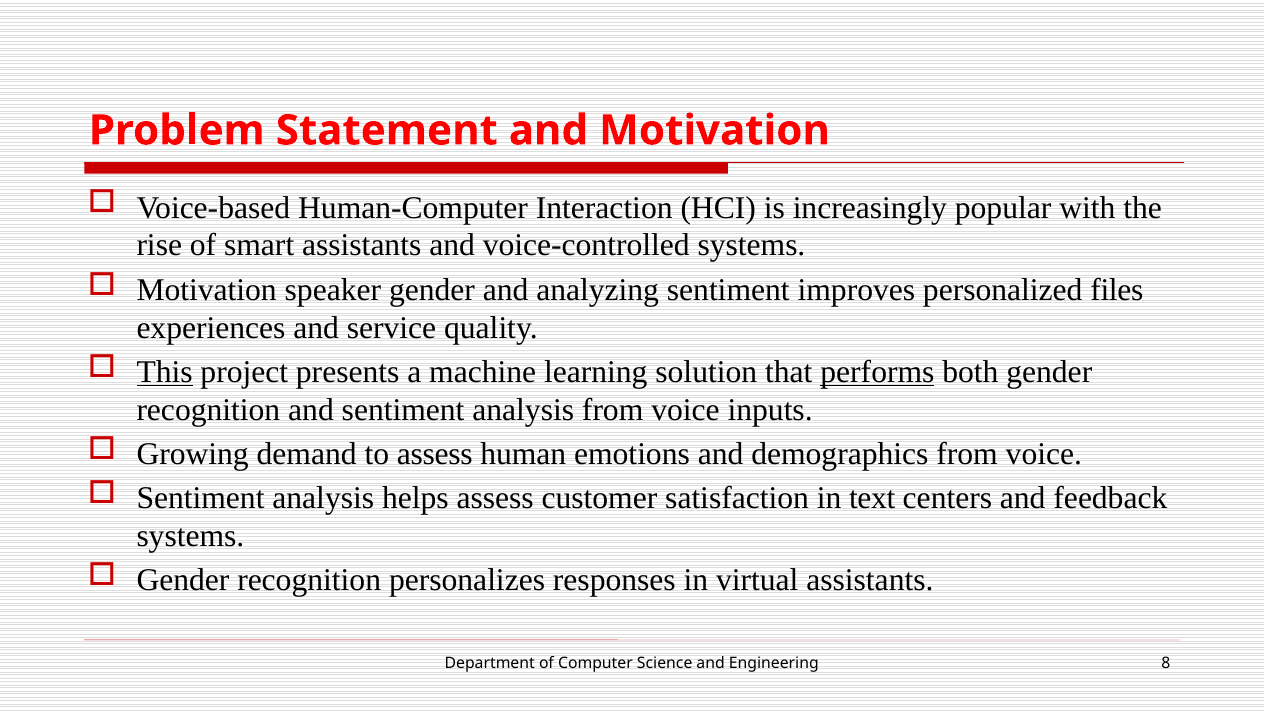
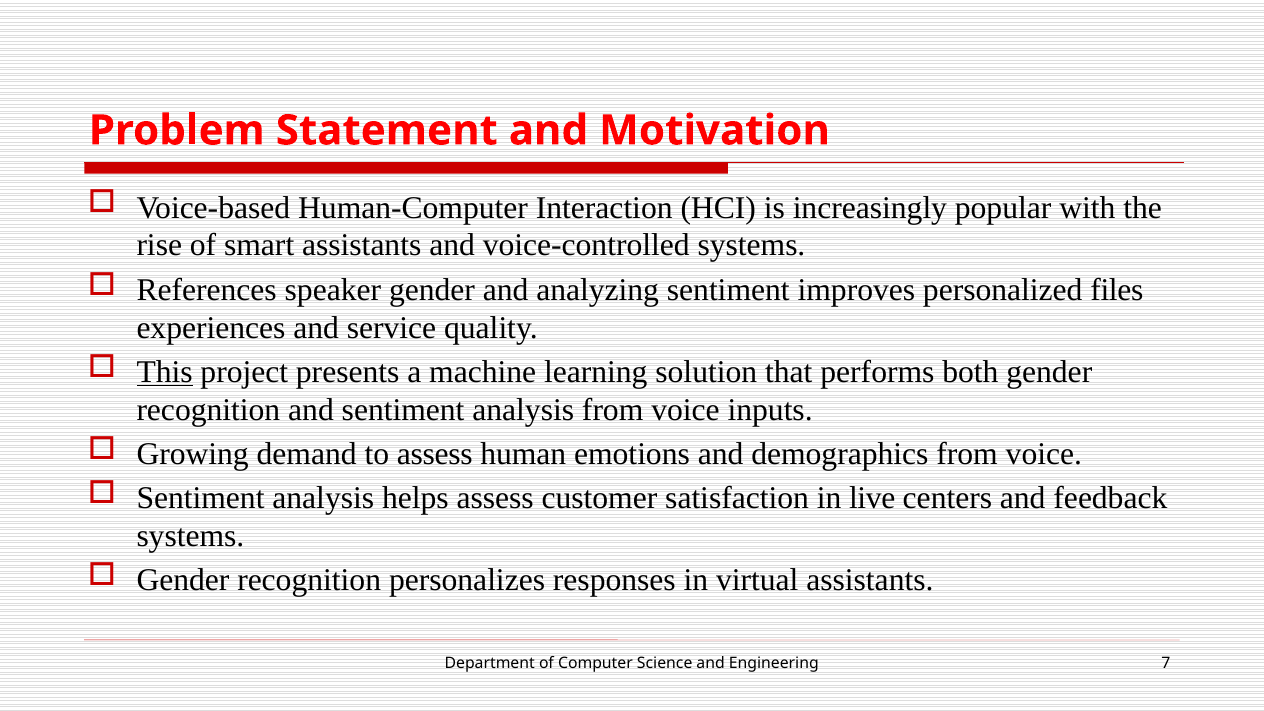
Motivation at (207, 290): Motivation -> References
performs underline: present -> none
text: text -> live
8: 8 -> 7
